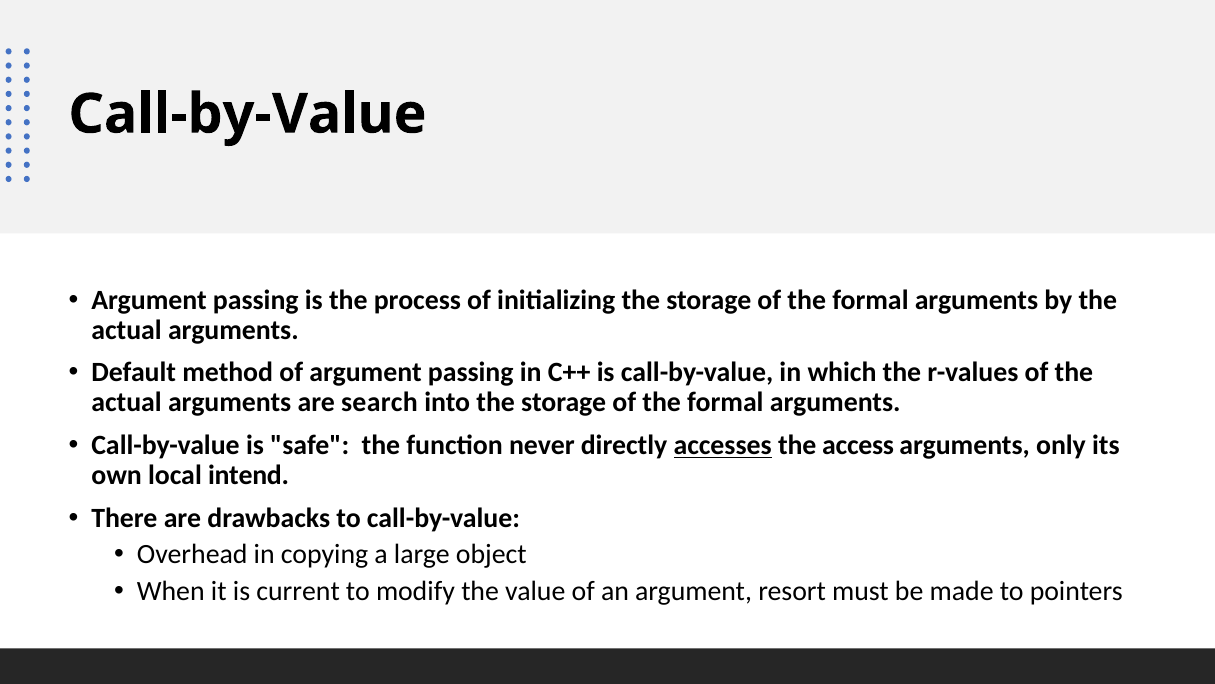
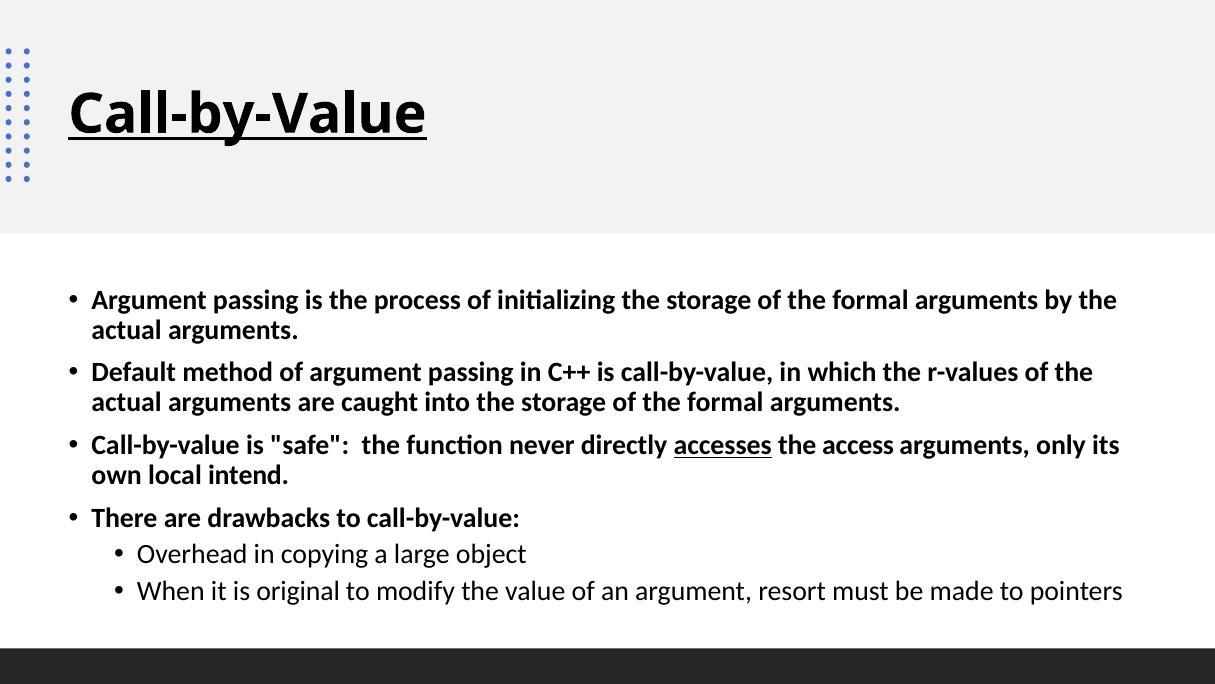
Call-by-Value at (248, 114) underline: none -> present
search: search -> caught
current: current -> original
